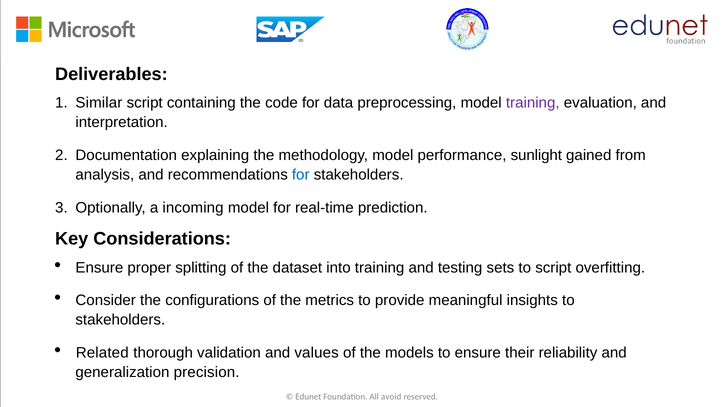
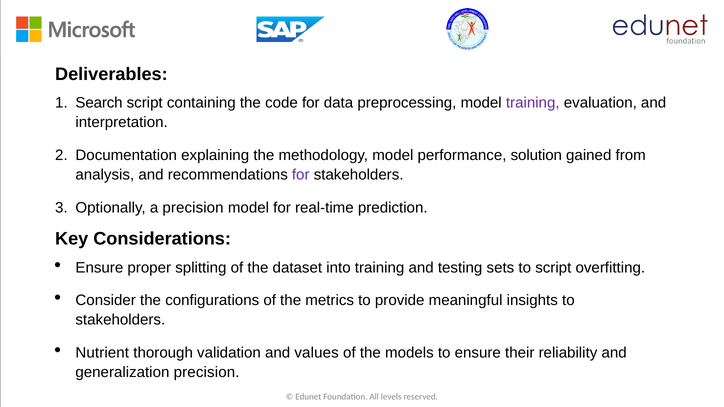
Similar: Similar -> Search
sunlight: sunlight -> solution
for at (301, 175) colour: blue -> purple
a incoming: incoming -> precision
Related: Related -> Nutrient
avoid: avoid -> levels
